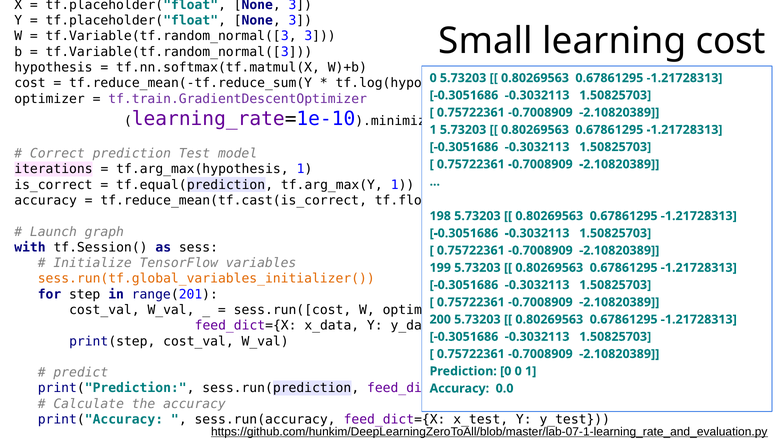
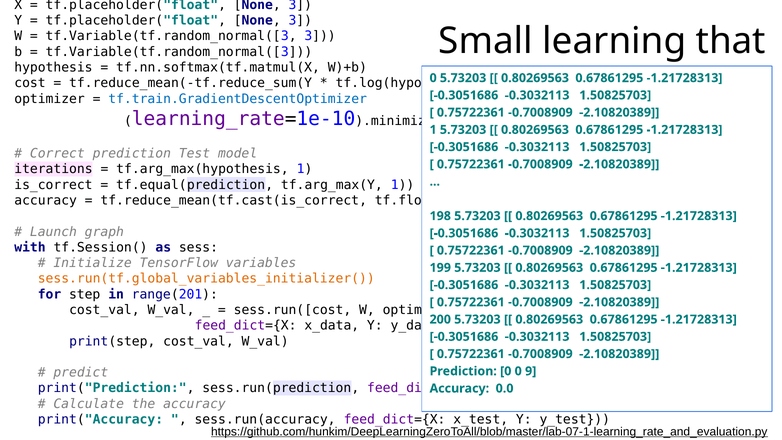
learning cost: cost -> that
tf.train.GradientDescentOptimizer colour: purple -> blue
0 1: 1 -> 9
